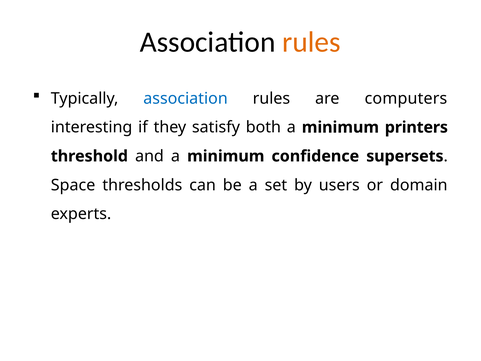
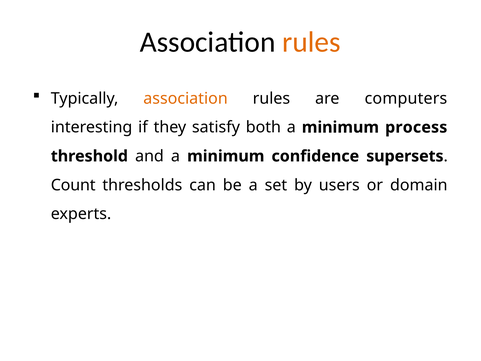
association at (186, 98) colour: blue -> orange
printers: printers -> process
Space: Space -> Count
